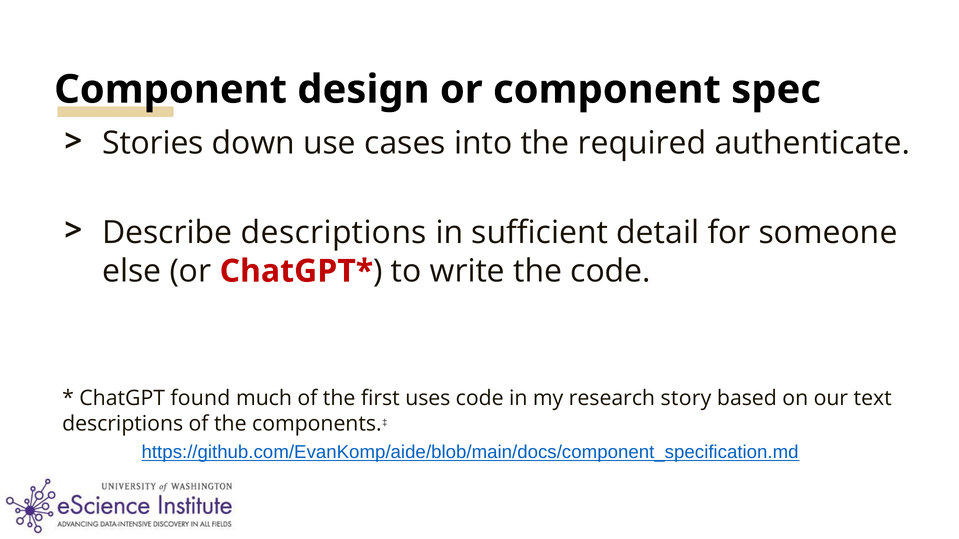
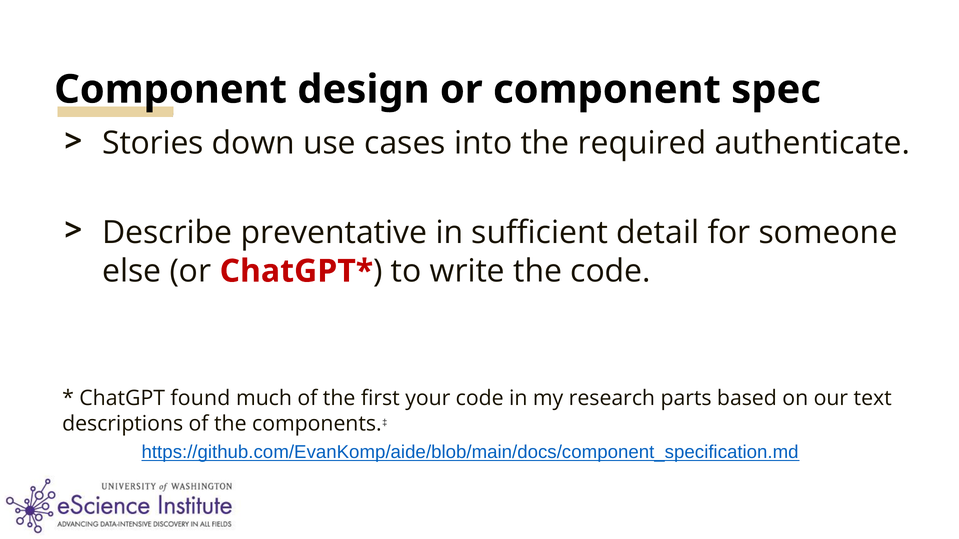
Describe descriptions: descriptions -> preventative
uses: uses -> your
story: story -> parts
